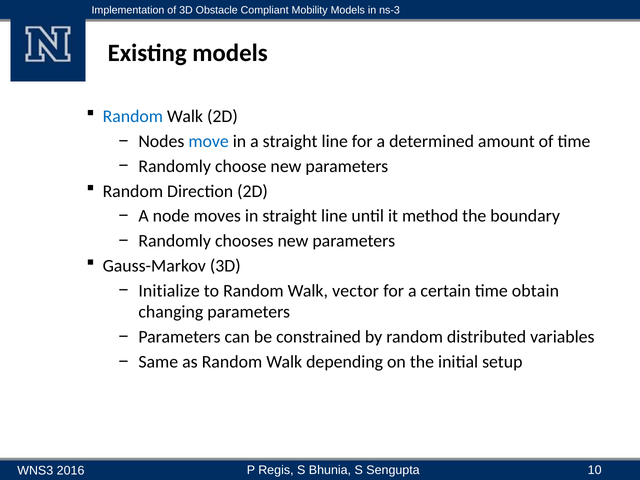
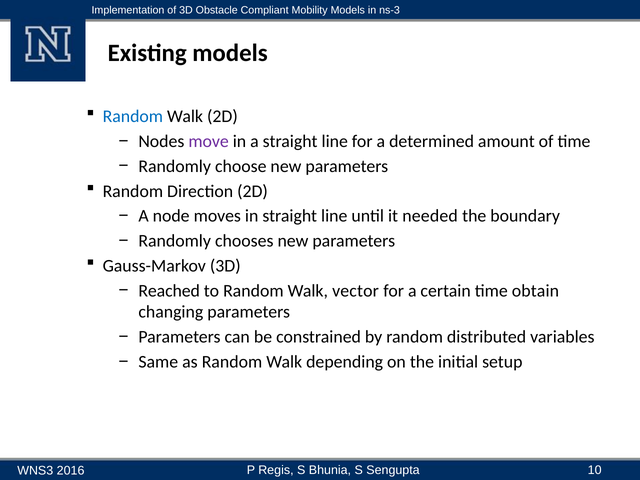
move colour: blue -> purple
method: method -> needed
Initialize: Initialize -> Reached
